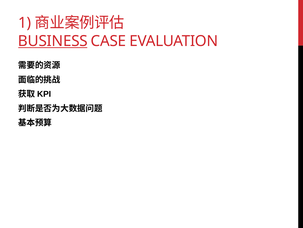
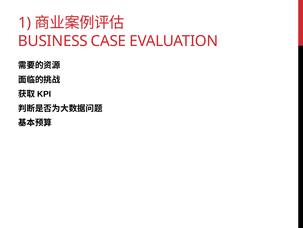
BUSINESS underline: present -> none
